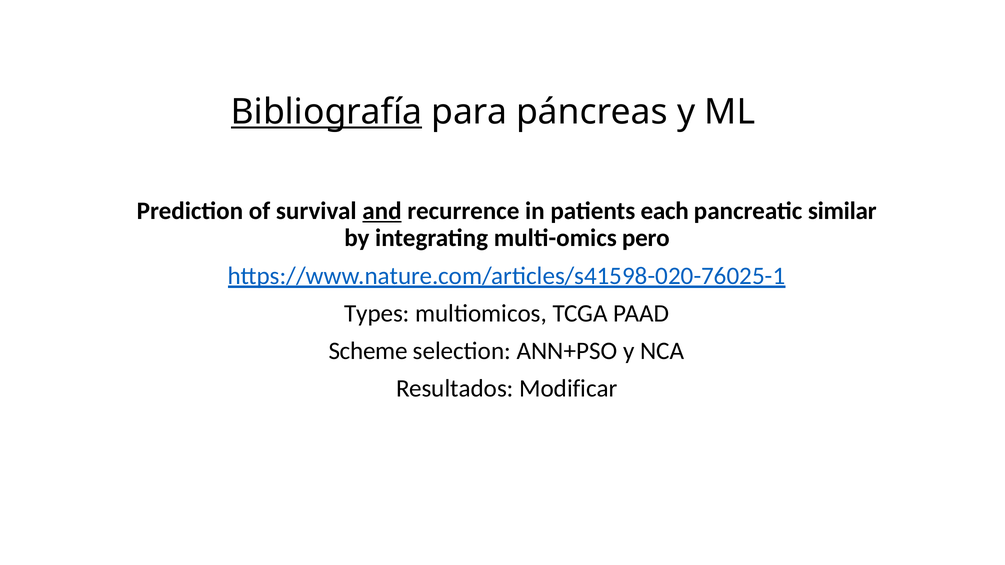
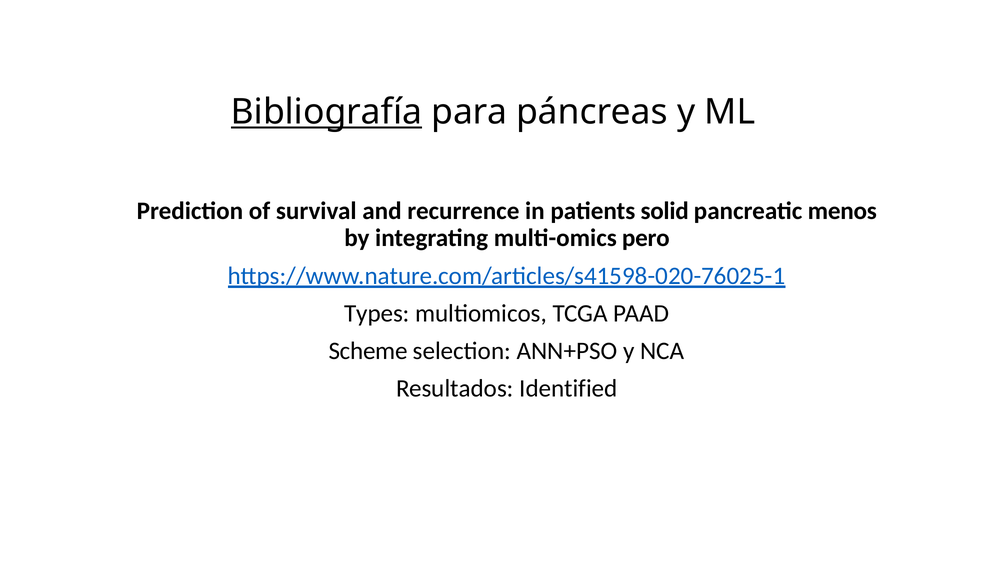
and underline: present -> none
each: each -> solid
similar: similar -> menos
Modificar: Modificar -> Identified
